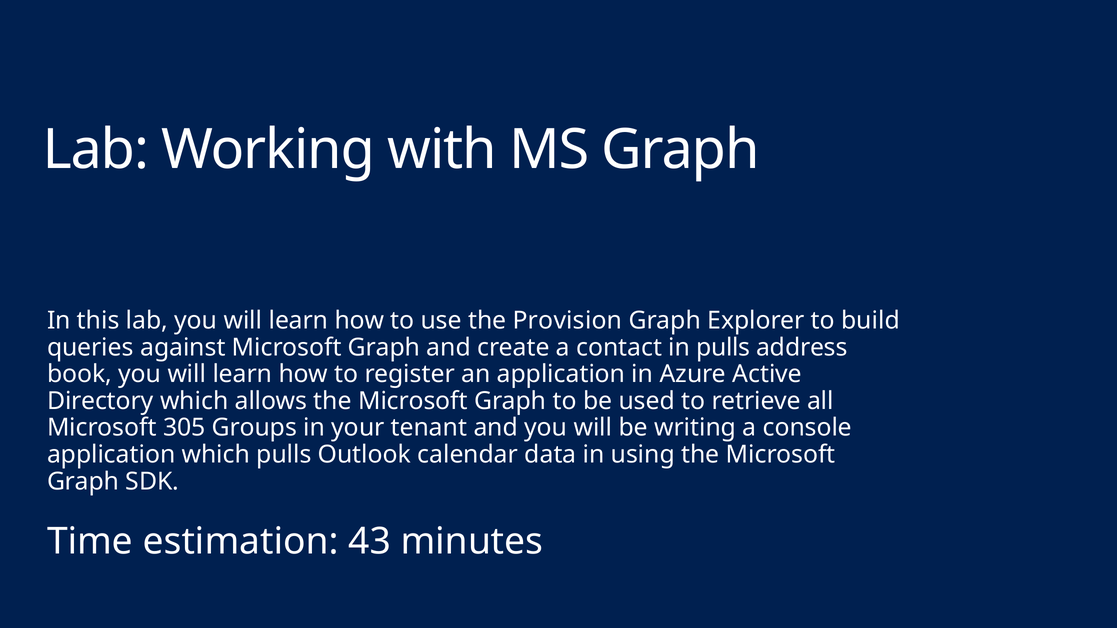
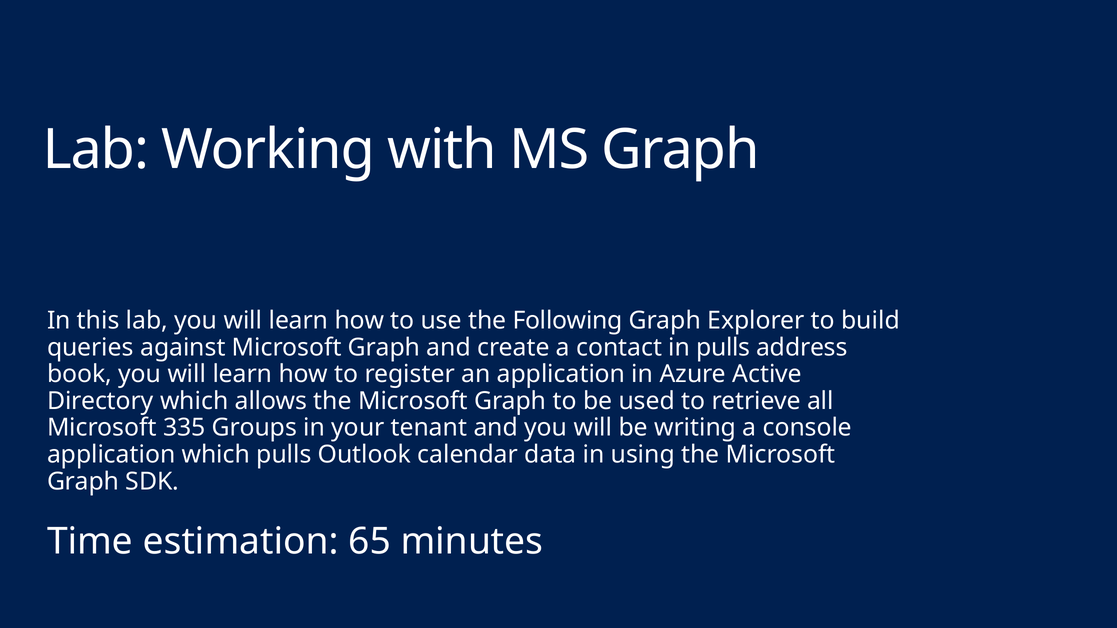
Provision: Provision -> Following
305: 305 -> 335
43: 43 -> 65
